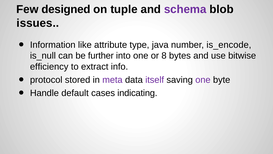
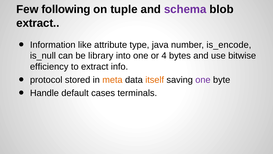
designed: designed -> following
issues at (38, 23): issues -> extract
further: further -> library
8: 8 -> 4
meta colour: purple -> orange
itself colour: purple -> orange
indicating: indicating -> terminals
